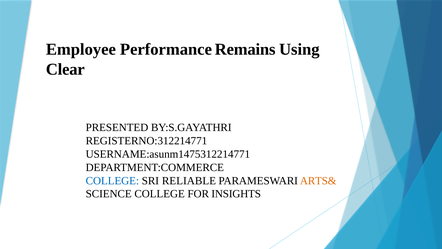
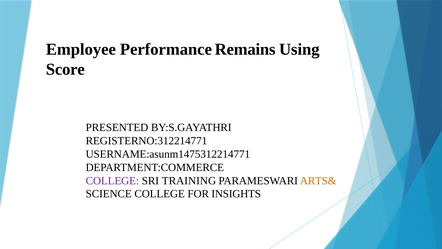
Clear: Clear -> Score
COLLEGE at (112, 180) colour: blue -> purple
RELIABLE: RELIABLE -> TRAINING
